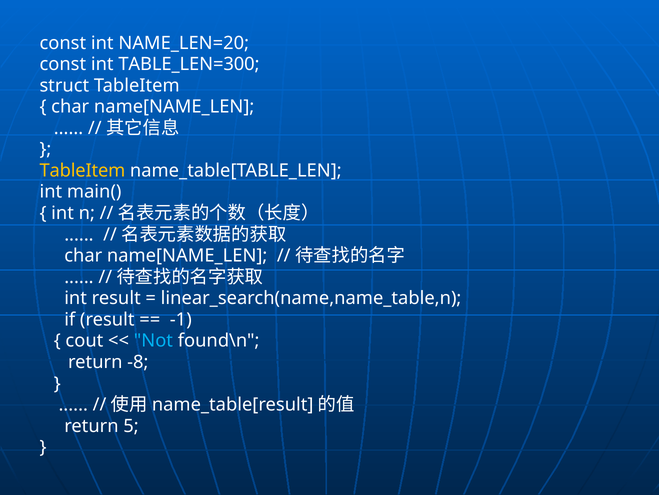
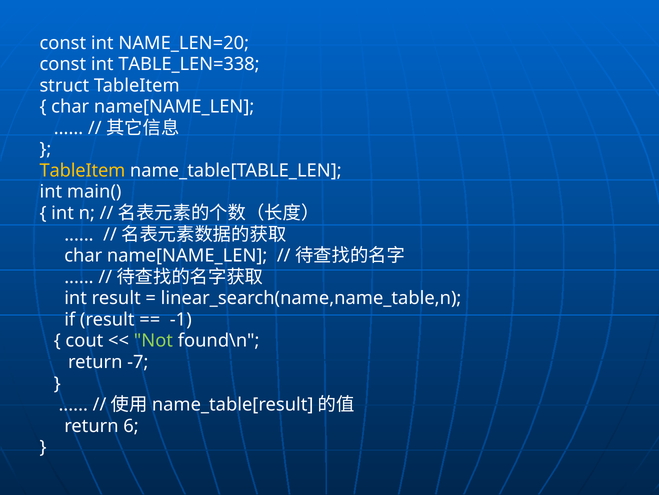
TABLE_LEN=300: TABLE_LEN=300 -> TABLE_LEN=338
Not colour: light blue -> light green
-8: -8 -> -7
5: 5 -> 6
